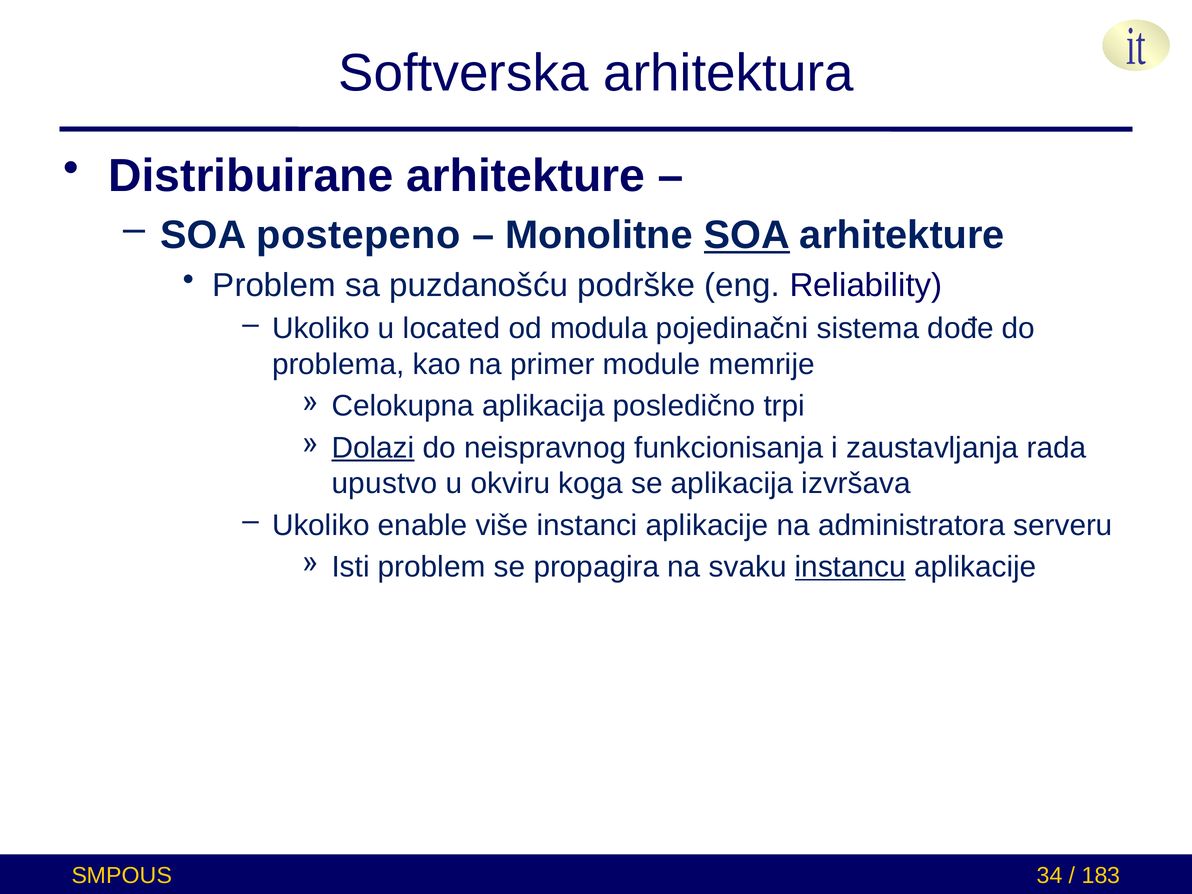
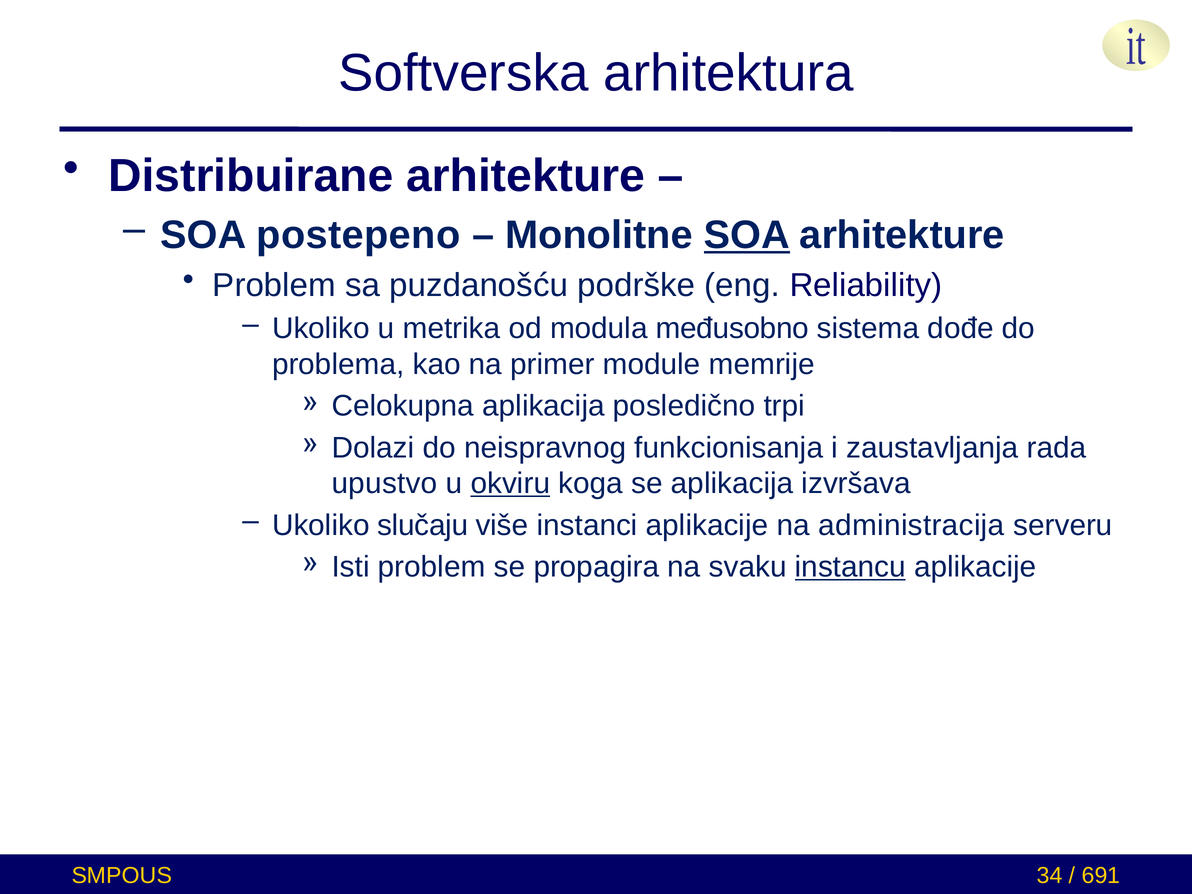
located: located -> metrika
pojedinačni: pojedinačni -> međusobno
Dolazi underline: present -> none
okviru underline: none -> present
enable: enable -> slučaju
administratora: administratora -> administracija
183: 183 -> 691
